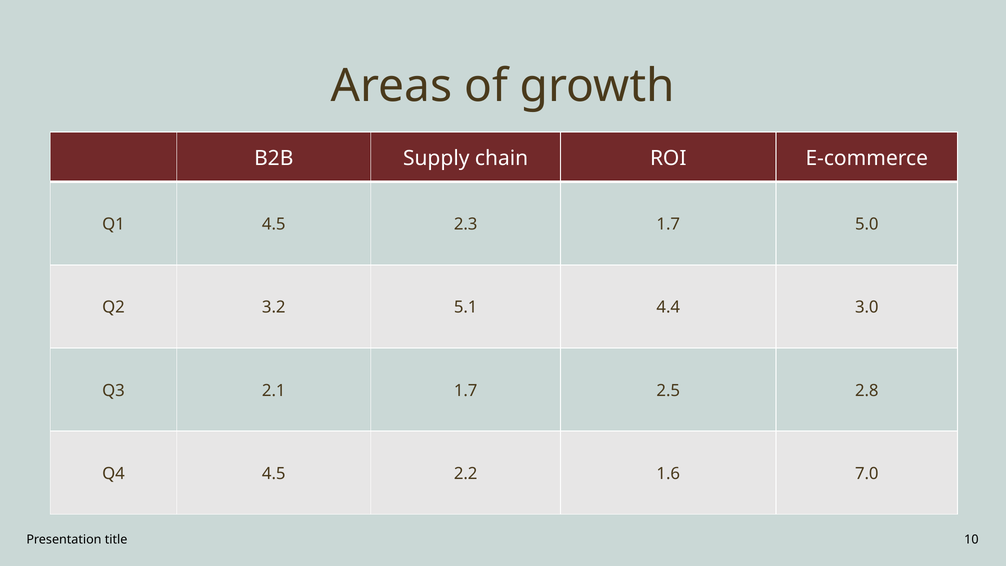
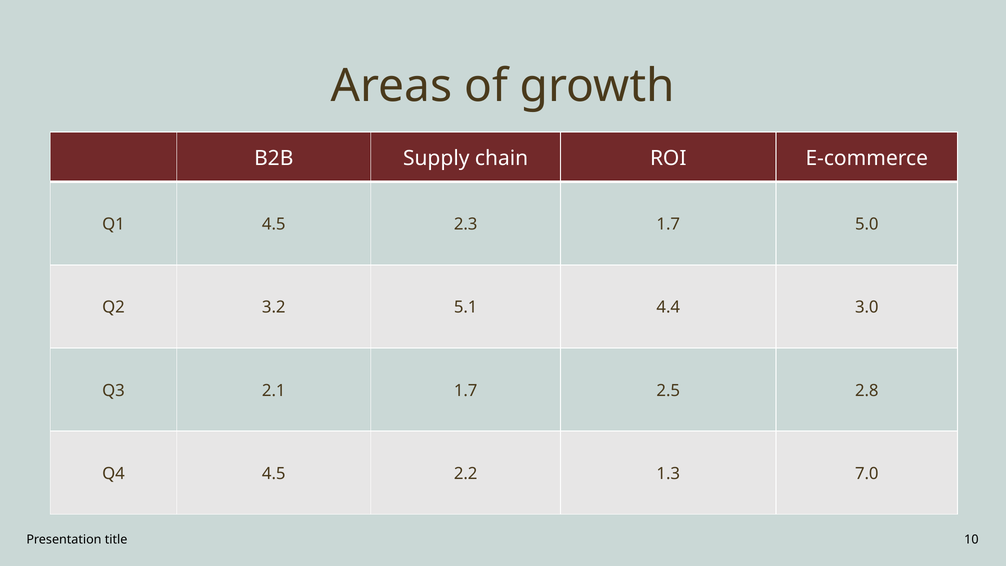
1.6: 1.6 -> 1.3
